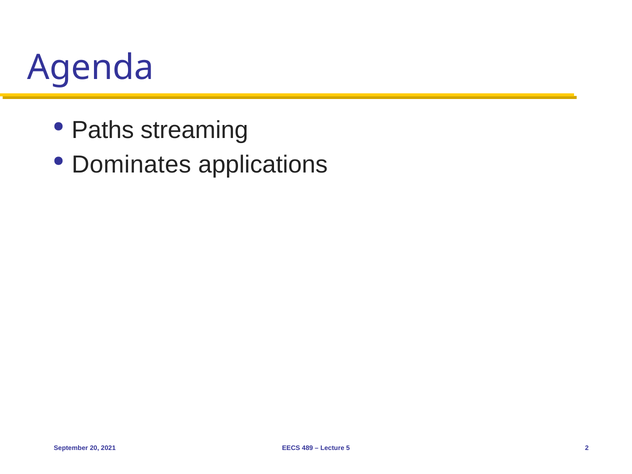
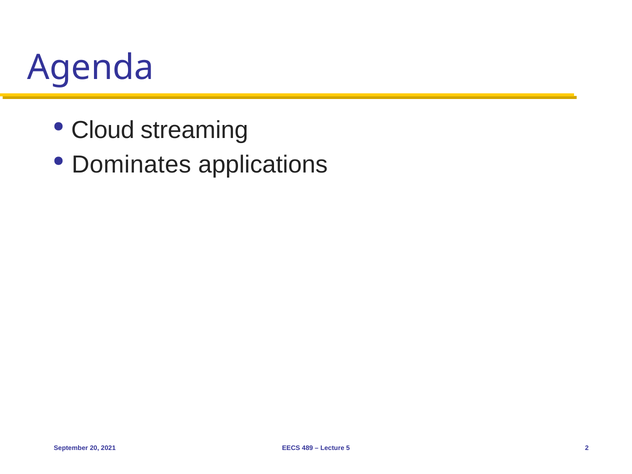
Paths: Paths -> Cloud
